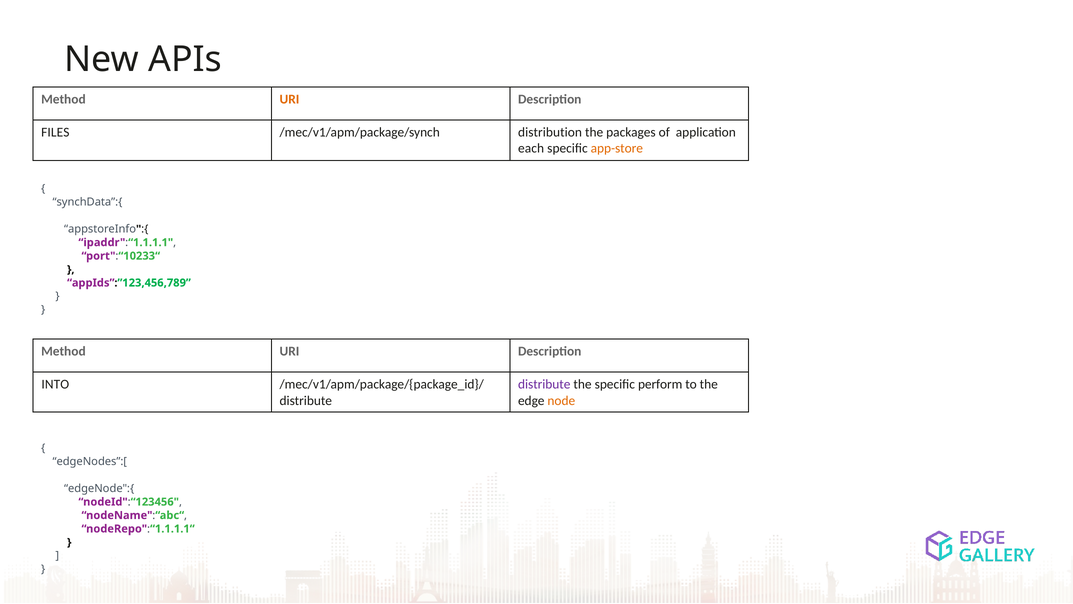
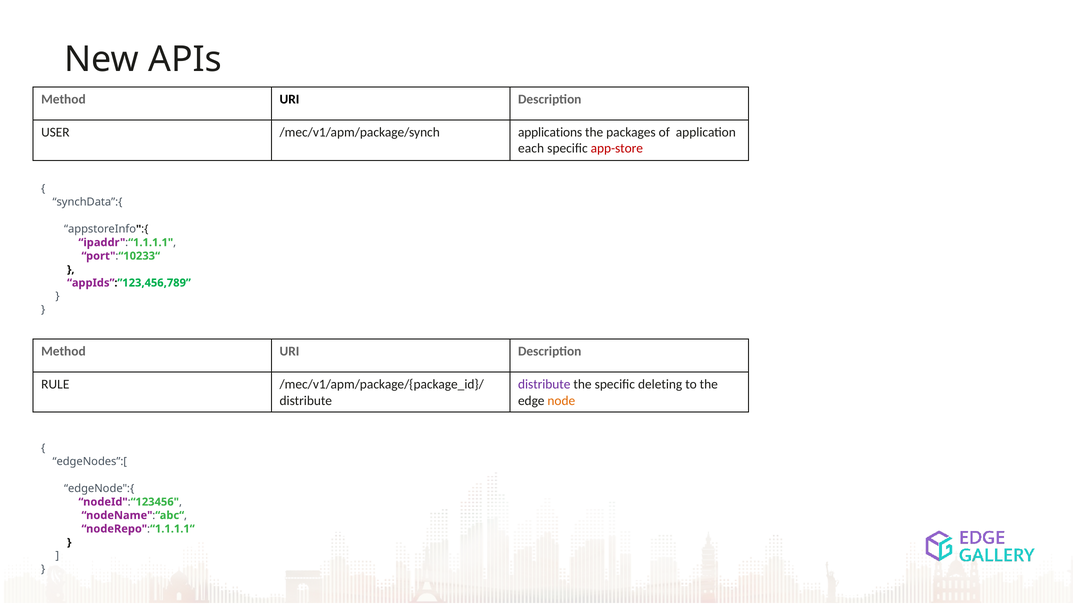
URI at (290, 99) colour: orange -> black
FILES: FILES -> USER
distribution: distribution -> applications
app-store colour: orange -> red
INTO: INTO -> RULE
perform: perform -> deleting
